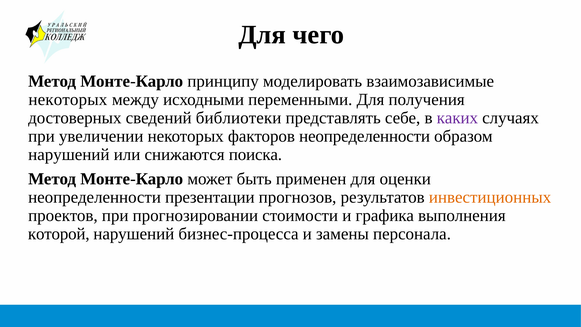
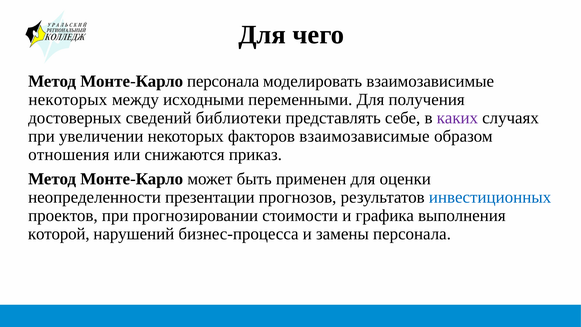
Монте-Карло принципу: принципу -> персонала
факторов неопределенности: неопределенности -> взаимозависимые
нарушений at (69, 154): нарушений -> отношения
поиска: поиска -> приказ
инвестиционных colour: orange -> blue
